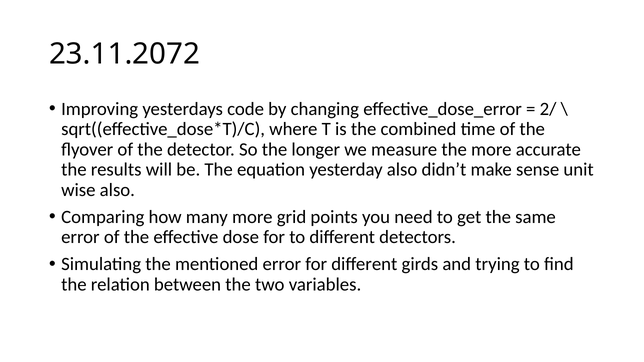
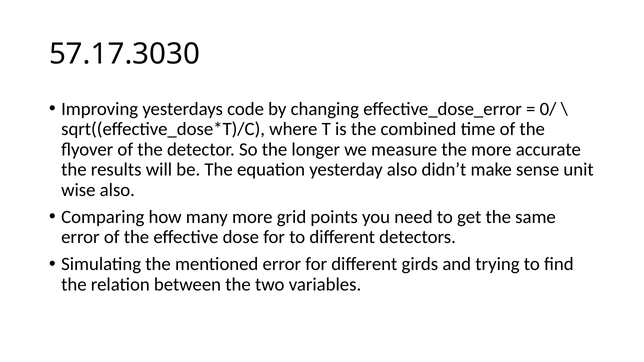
23.11.2072: 23.11.2072 -> 57.17.3030
2/: 2/ -> 0/
